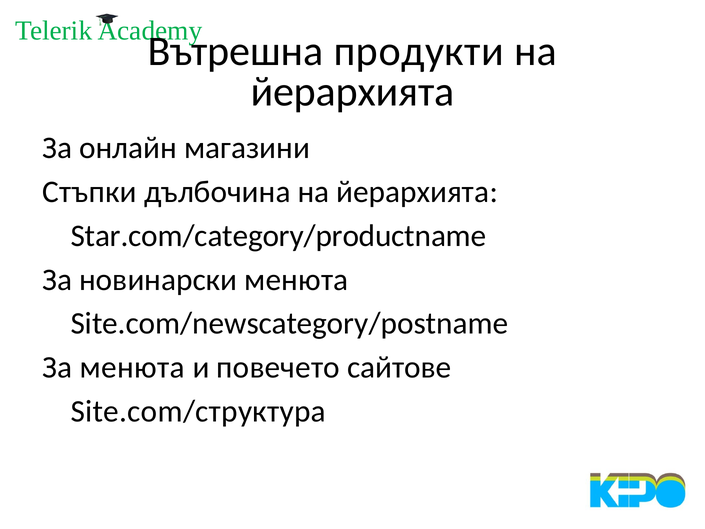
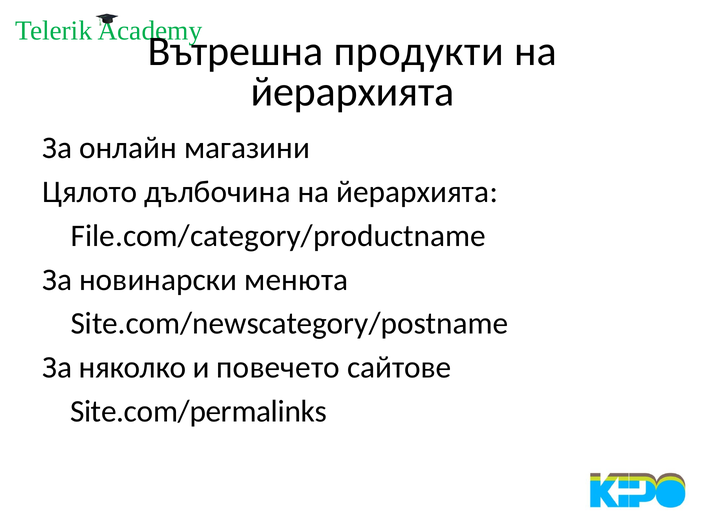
Стъпки: Стъпки -> Цялото
Star.com/category/productname: Star.com/category/productname -> File.com/category/productname
За менюта: менюта -> няколко
Site.com/структура: Site.com/структура -> Site.com/permalinks
